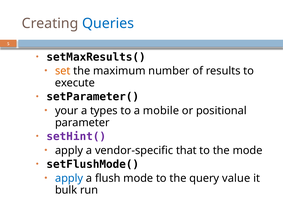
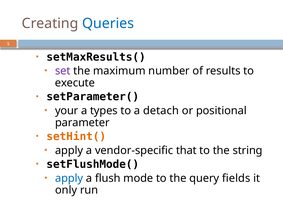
set colour: orange -> purple
mobile: mobile -> detach
setHint( colour: purple -> orange
the mode: mode -> string
value: value -> fields
bulk: bulk -> only
